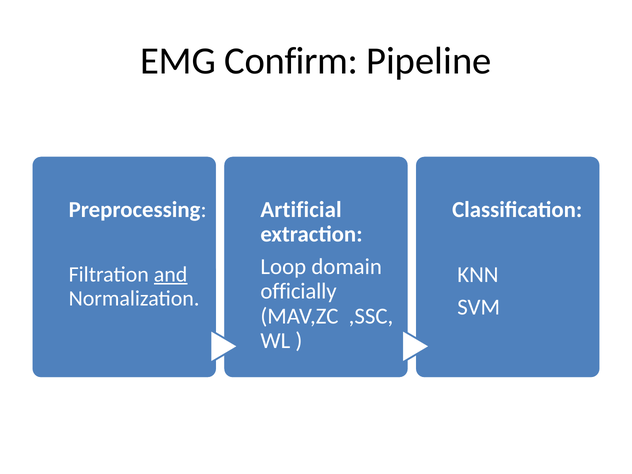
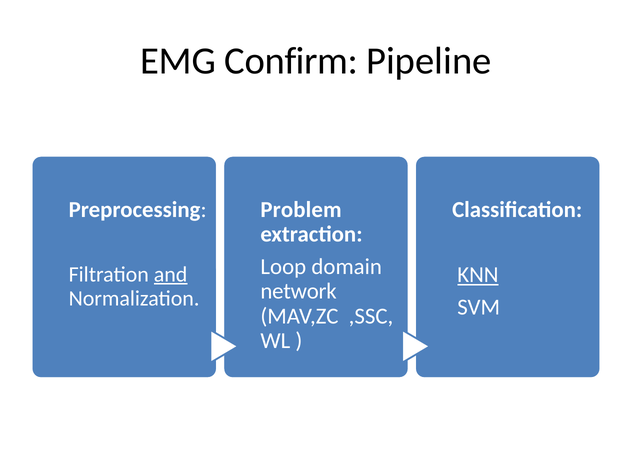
Artificial: Artificial -> Problem
KNN underline: none -> present
officially: officially -> network
